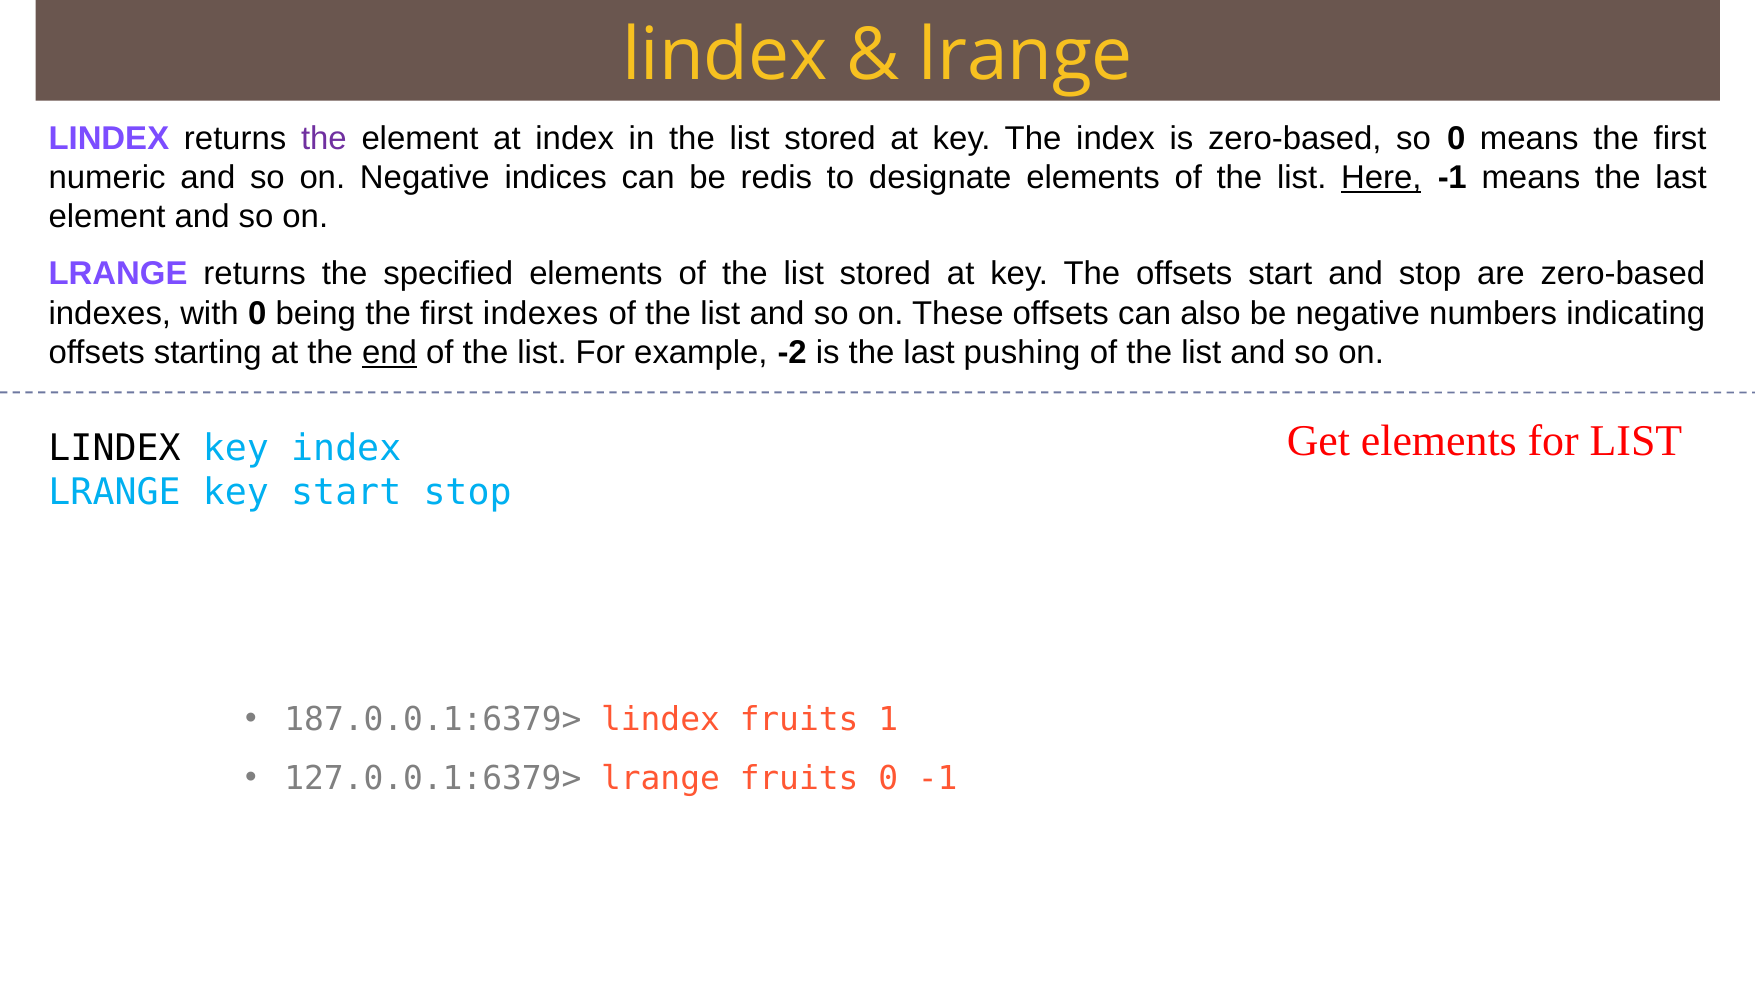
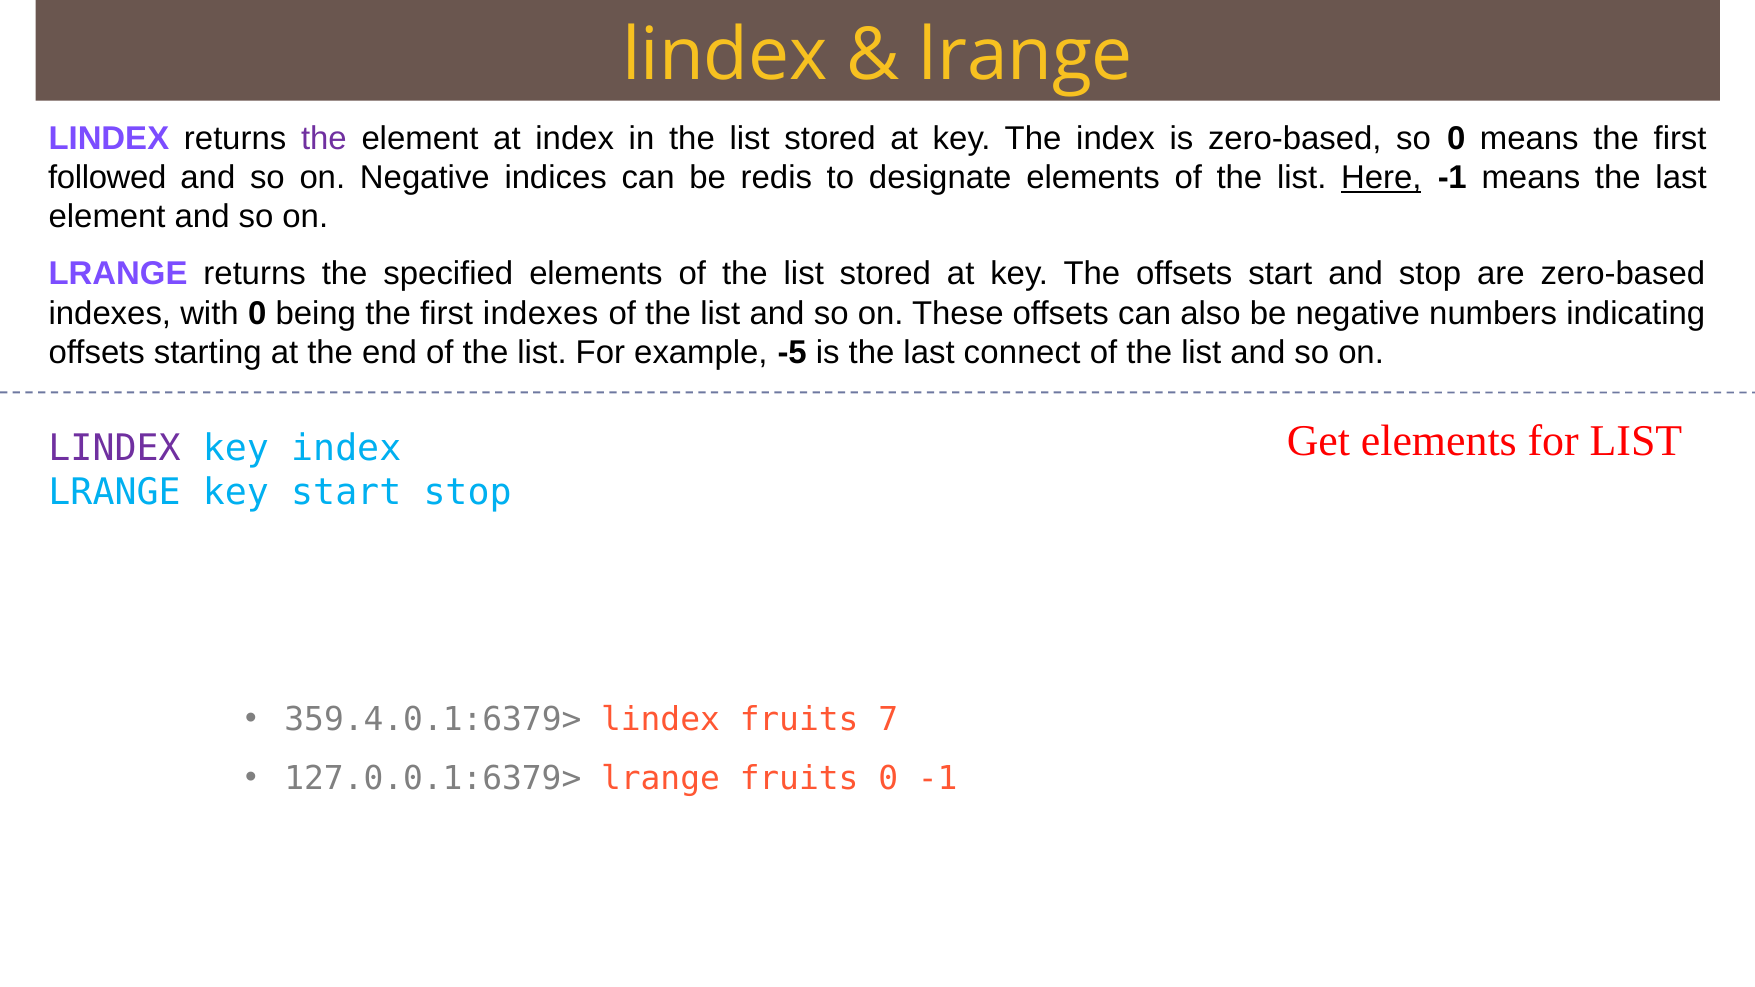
numeric: numeric -> followed
end underline: present -> none
-2: -2 -> -5
pushing: pushing -> connect
LINDEX at (115, 449) colour: black -> purple
187.0.0.1:6379>: 187.0.0.1:6379> -> 359.4.0.1:6379>
1: 1 -> 7
